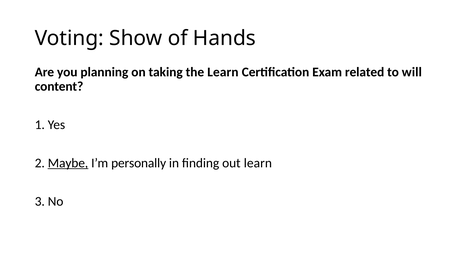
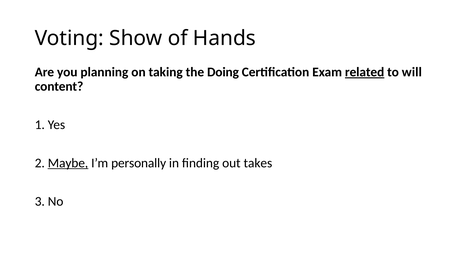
the Learn: Learn -> Doing
related underline: none -> present
out learn: learn -> takes
